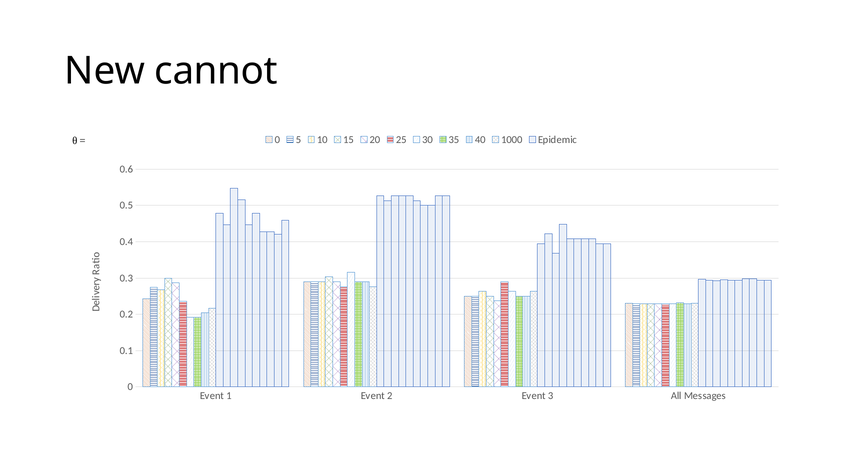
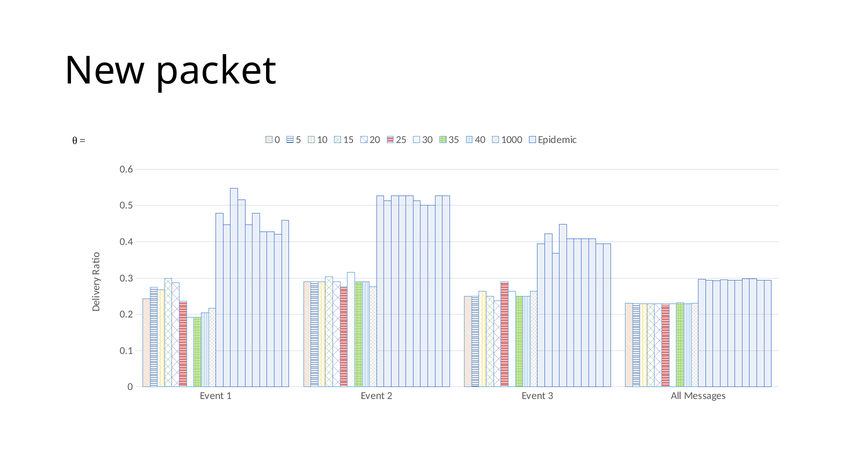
cannot: cannot -> packet
